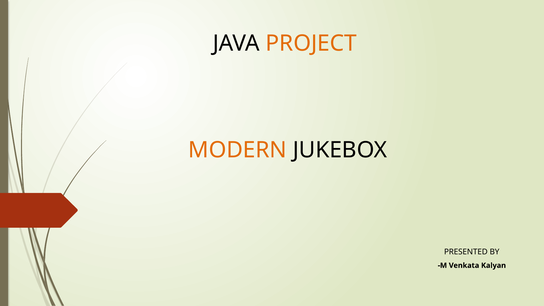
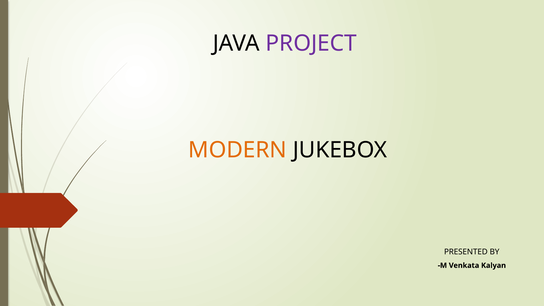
PROJECT colour: orange -> purple
